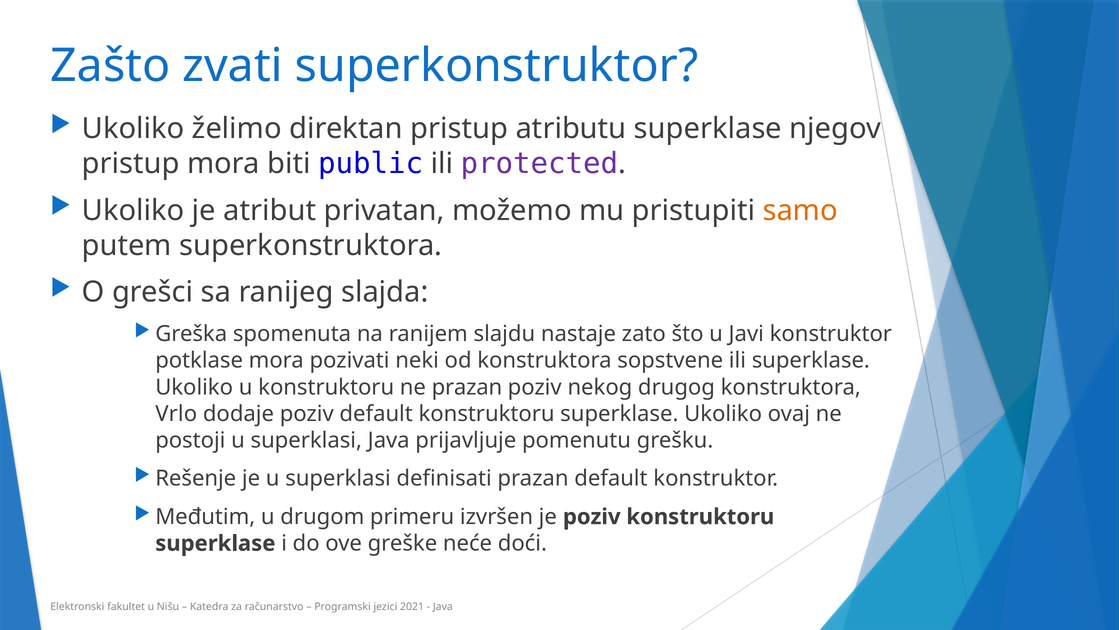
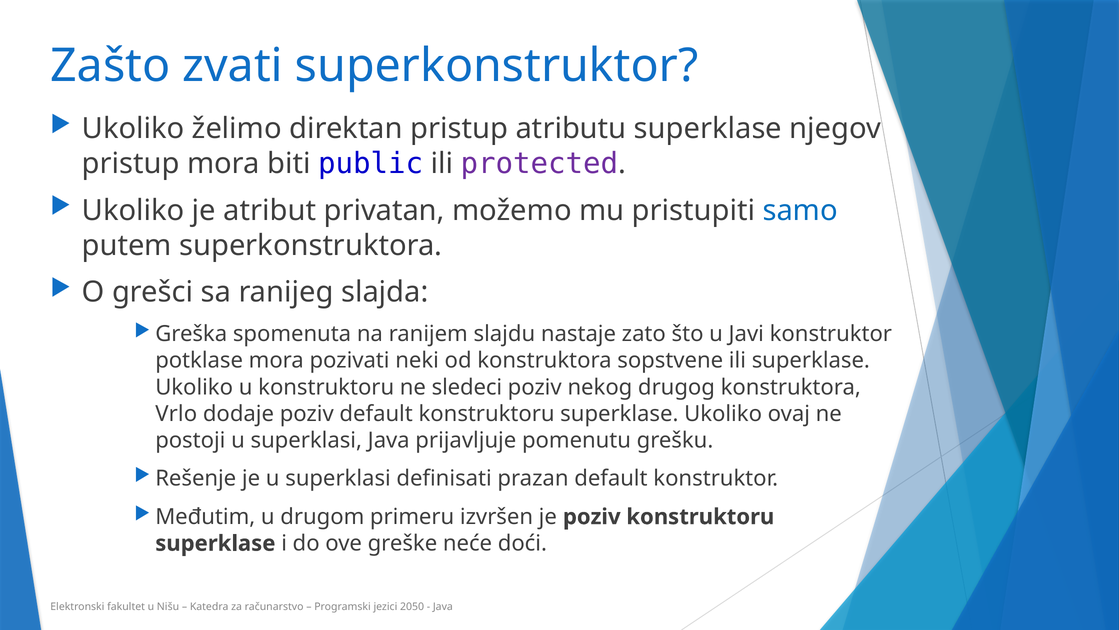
samo colour: orange -> blue
ne prazan: prazan -> sledeci
2021: 2021 -> 2050
